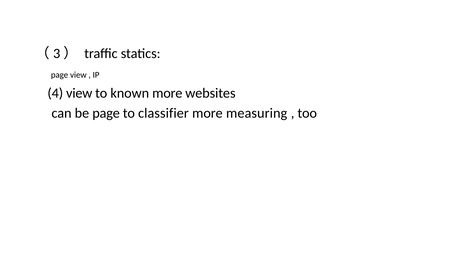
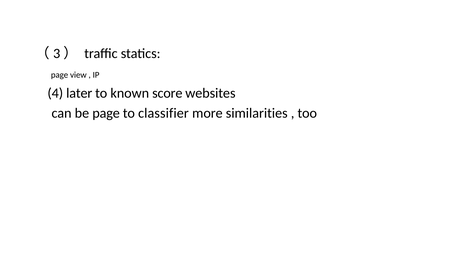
4 view: view -> later
known more: more -> score
measuring: measuring -> similarities
